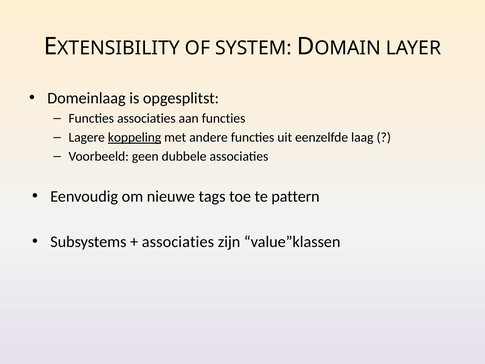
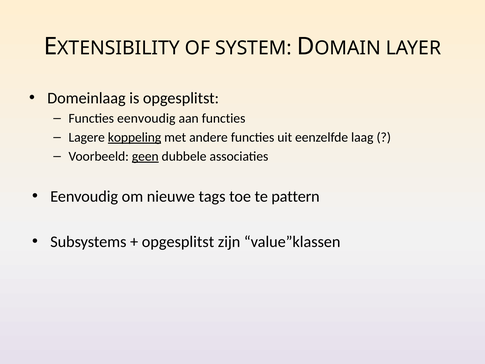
Functies associaties: associaties -> eenvoudig
geen underline: none -> present
associaties at (178, 242): associaties -> opgesplitst
